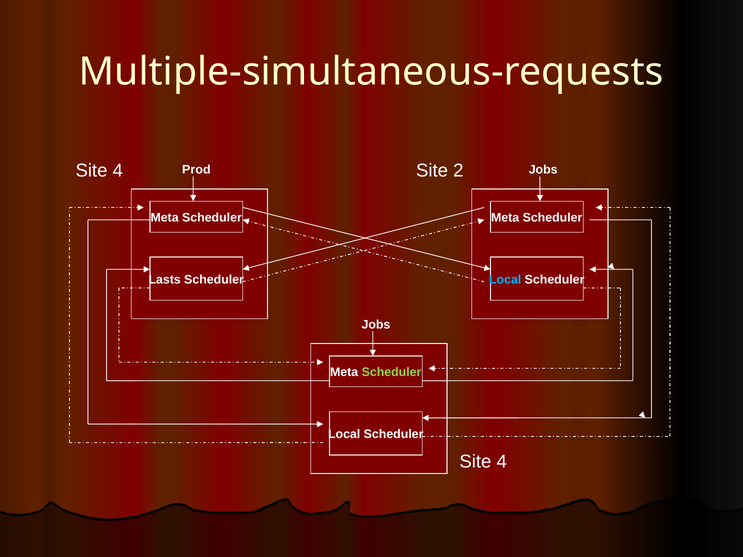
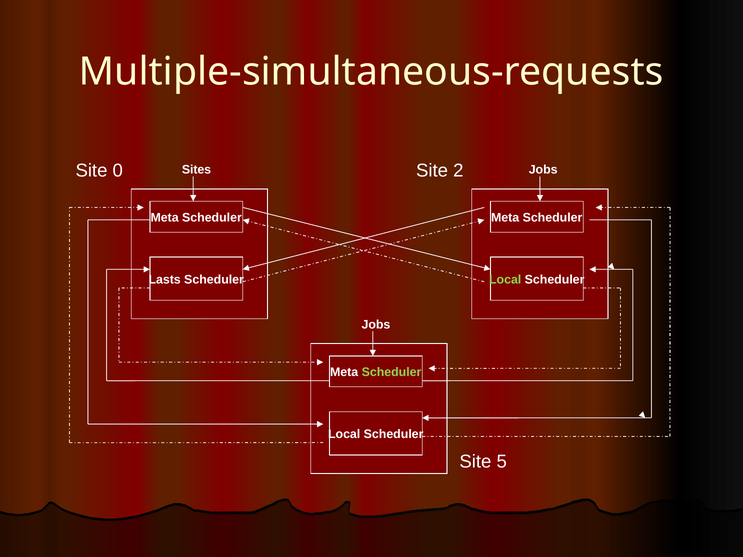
4 at (118, 171): 4 -> 0
Prod: Prod -> Sites
Local at (505, 280) colour: light blue -> light green
4 at (502, 462): 4 -> 5
